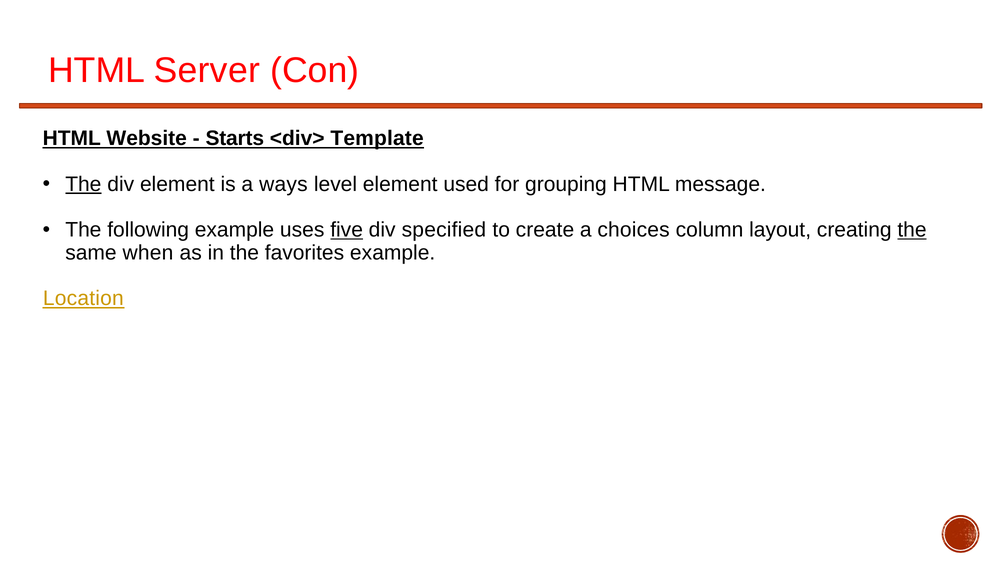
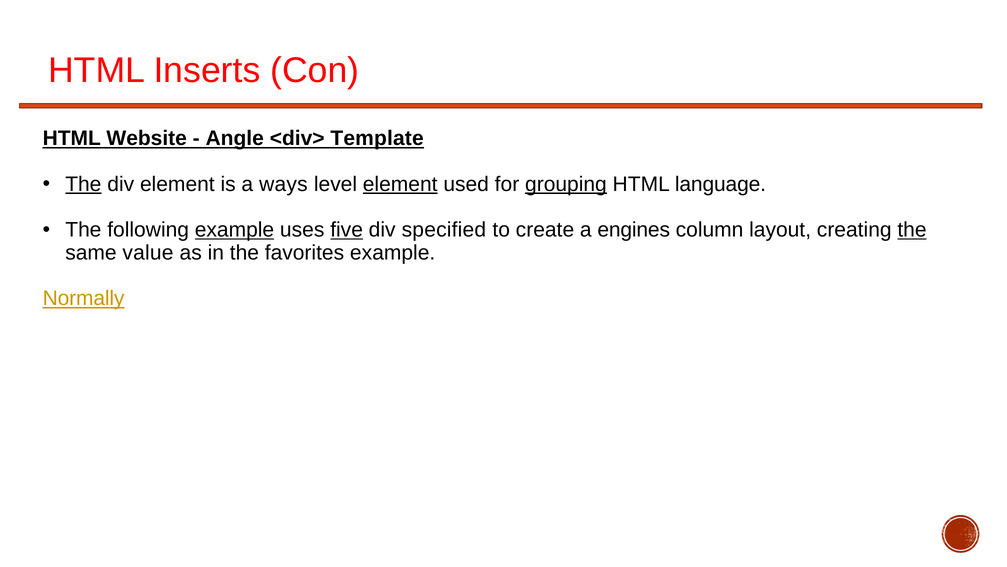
Server: Server -> Inserts
Starts: Starts -> Angle
element at (400, 184) underline: none -> present
grouping underline: none -> present
message: message -> language
example at (234, 230) underline: none -> present
choices: choices -> engines
when: when -> value
Location: Location -> Normally
